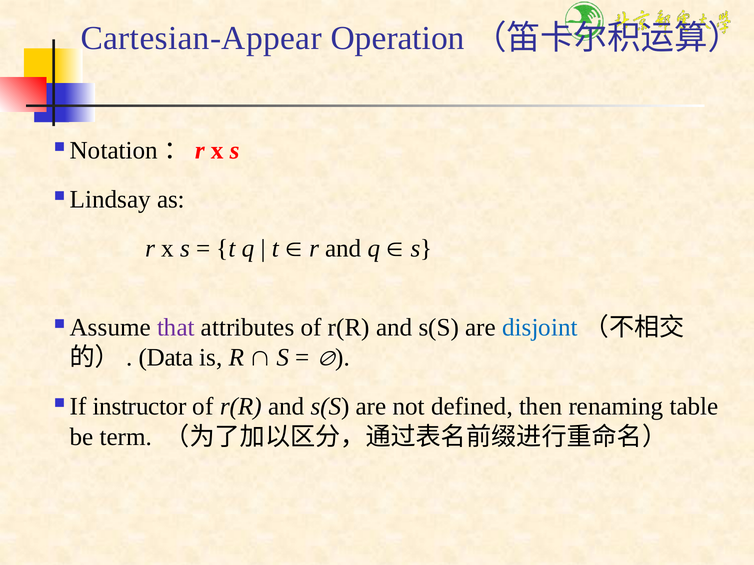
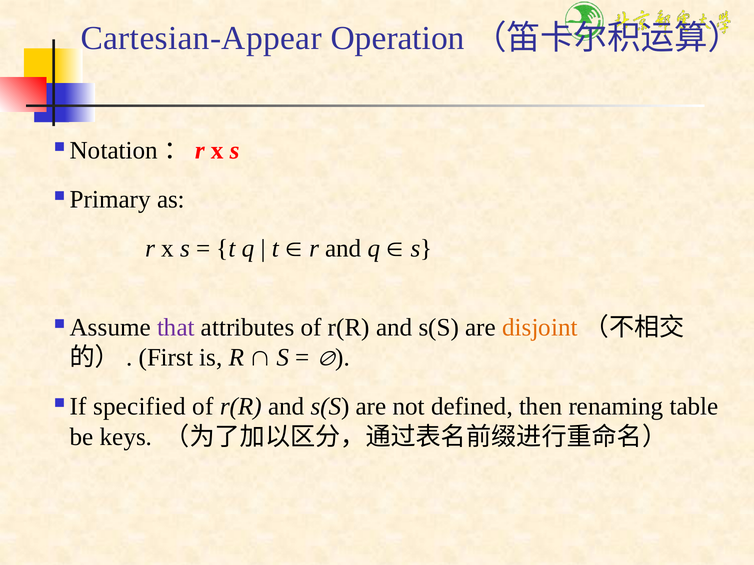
Lindsay: Lindsay -> Primary
disjoint colour: blue -> orange
Data: Data -> First
instructor: instructor -> specified
term: term -> keys
